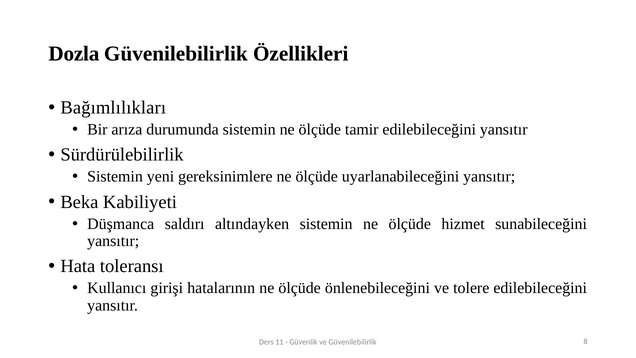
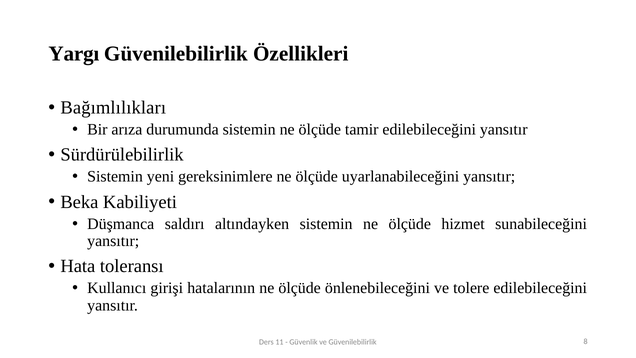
Dozla: Dozla -> Yargı
